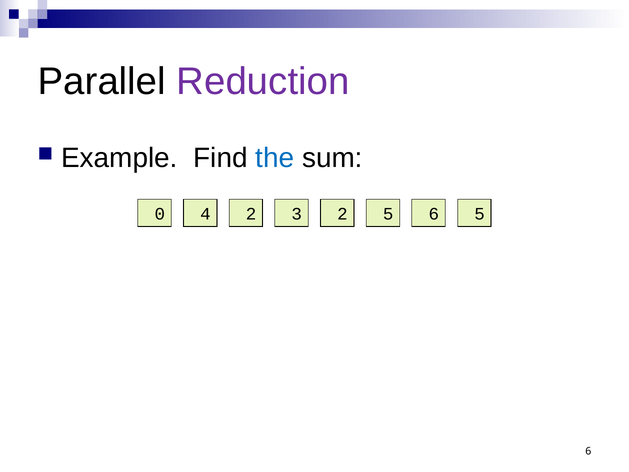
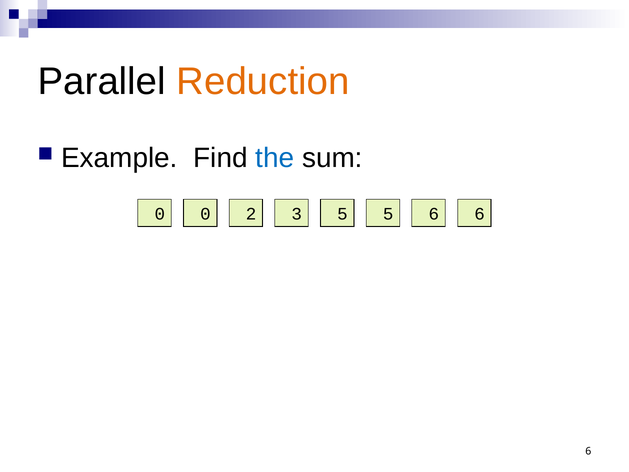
Reduction colour: purple -> orange
0 4: 4 -> 0
3 2: 2 -> 5
6 5: 5 -> 6
